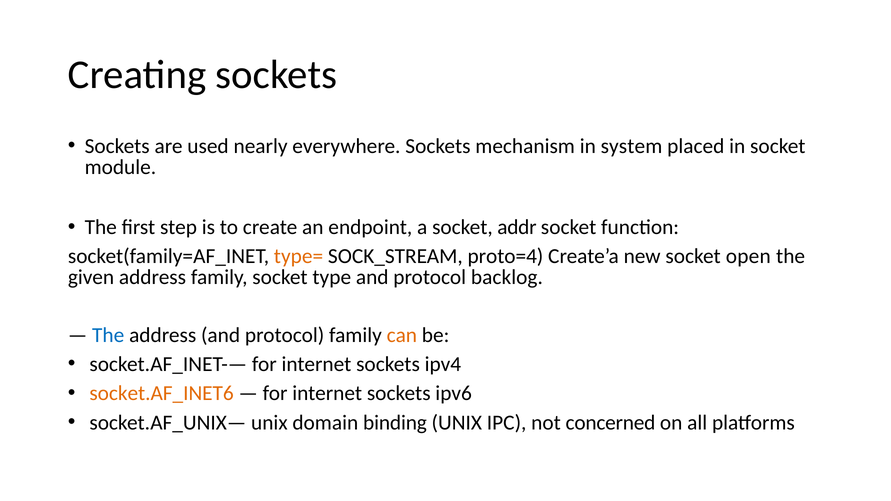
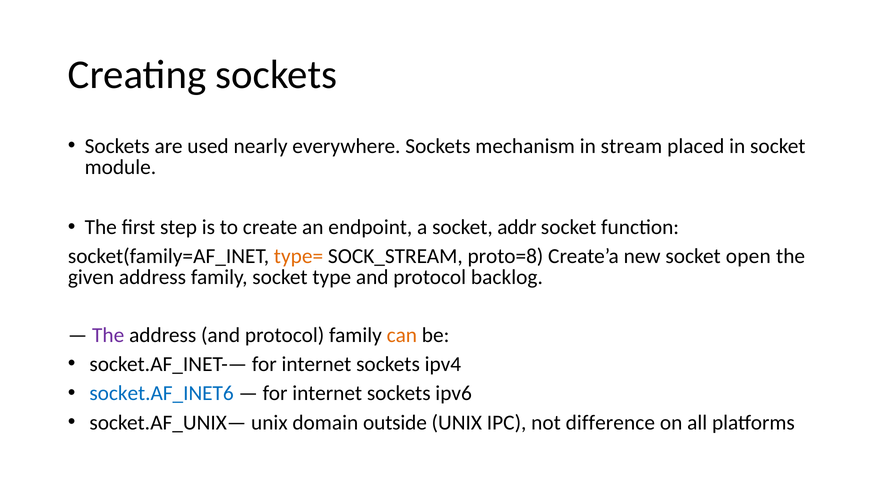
system: system -> stream
proto=4: proto=4 -> proto=8
The at (108, 335) colour: blue -> purple
socket.AF_INET6 colour: orange -> blue
binding: binding -> outside
concerned: concerned -> difference
